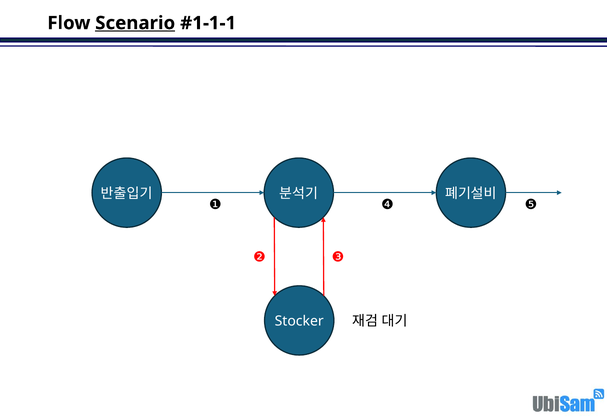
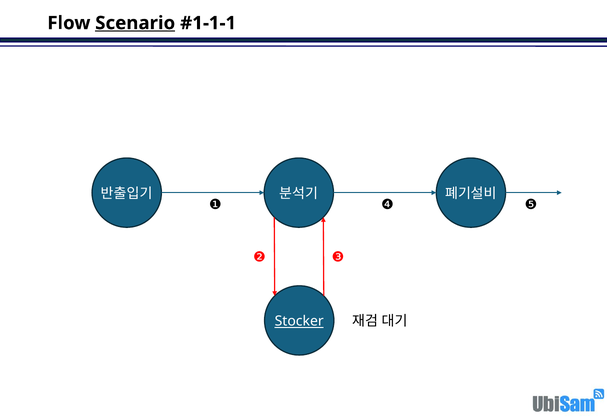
Stocker underline: none -> present
